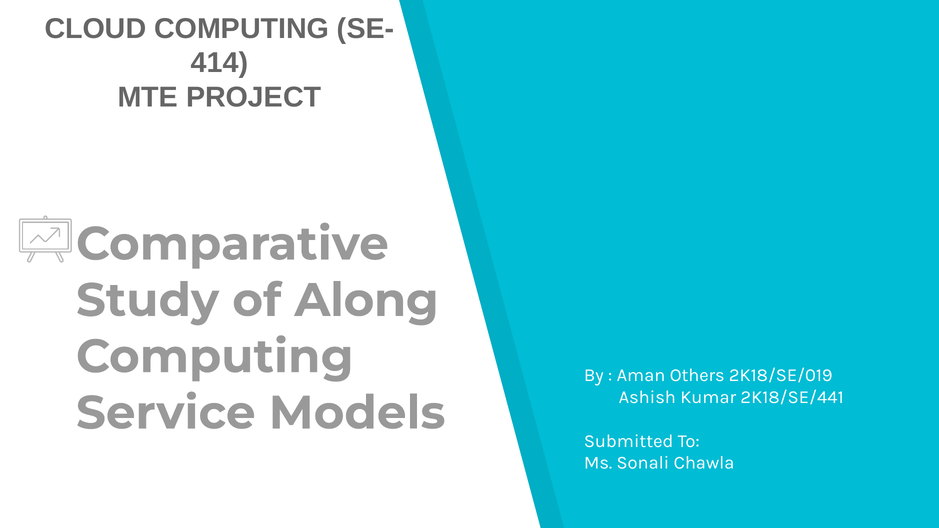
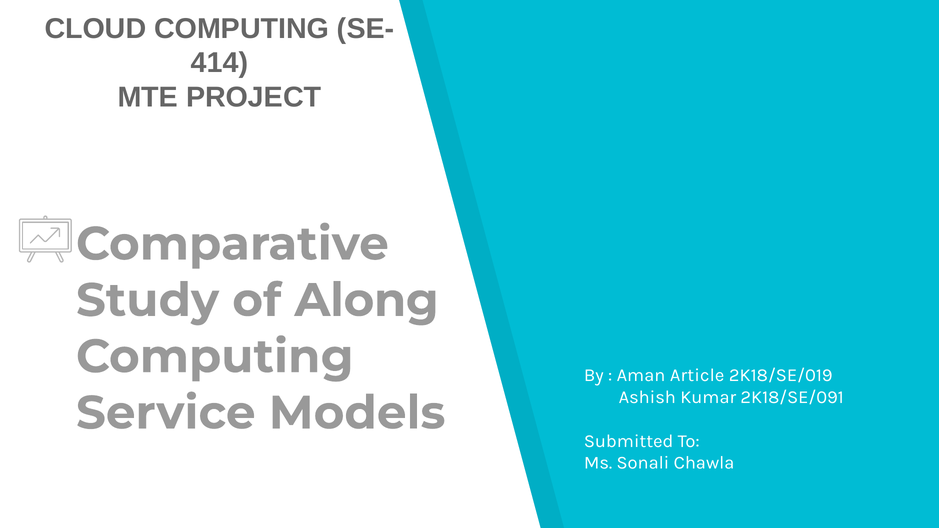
Others: Others -> Article
2K18/SE/441: 2K18/SE/441 -> 2K18/SE/091
